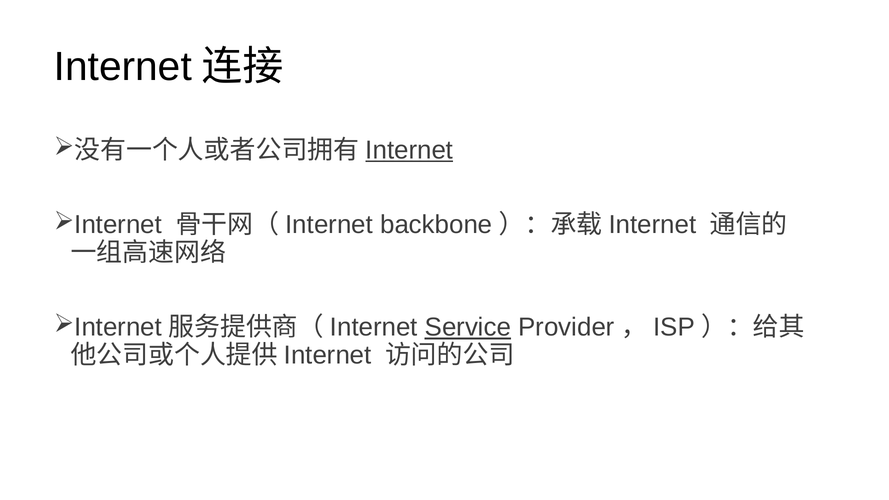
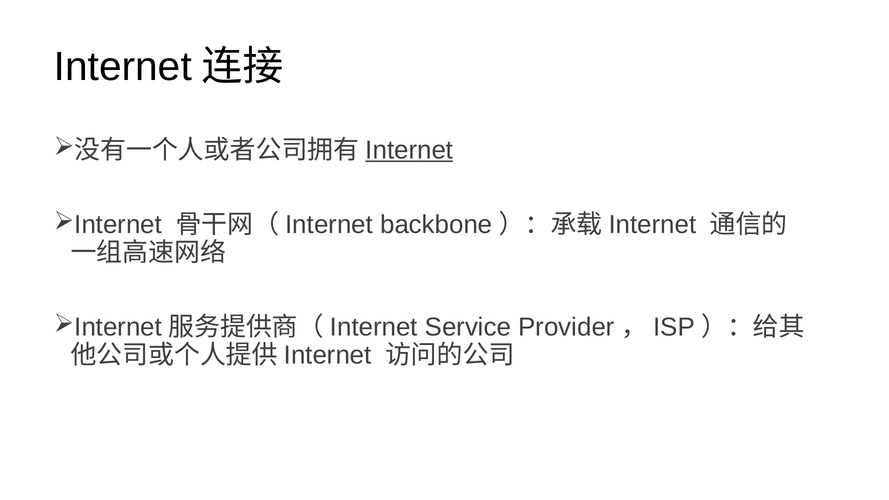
Service underline: present -> none
